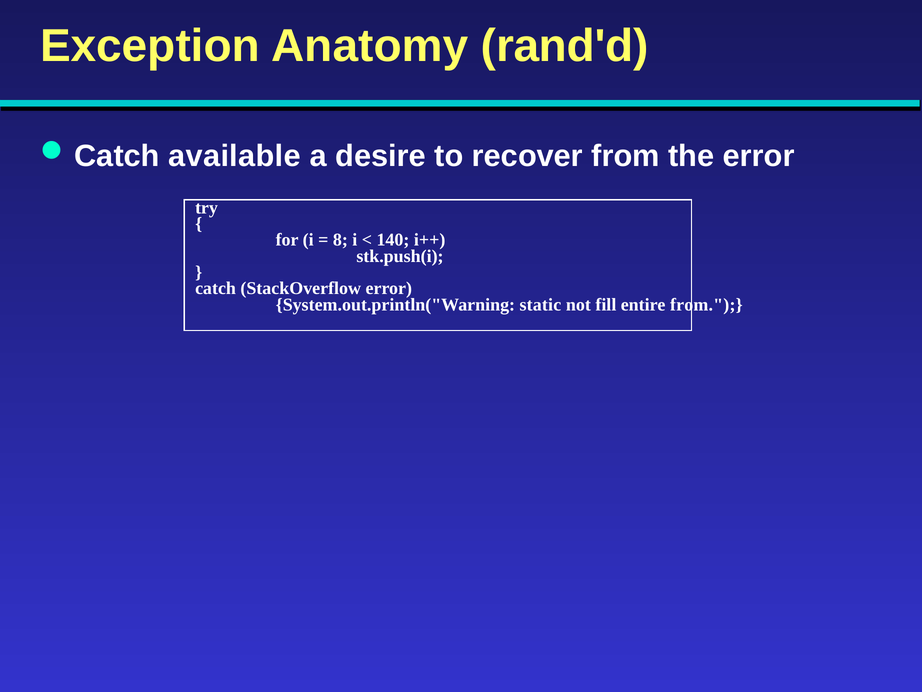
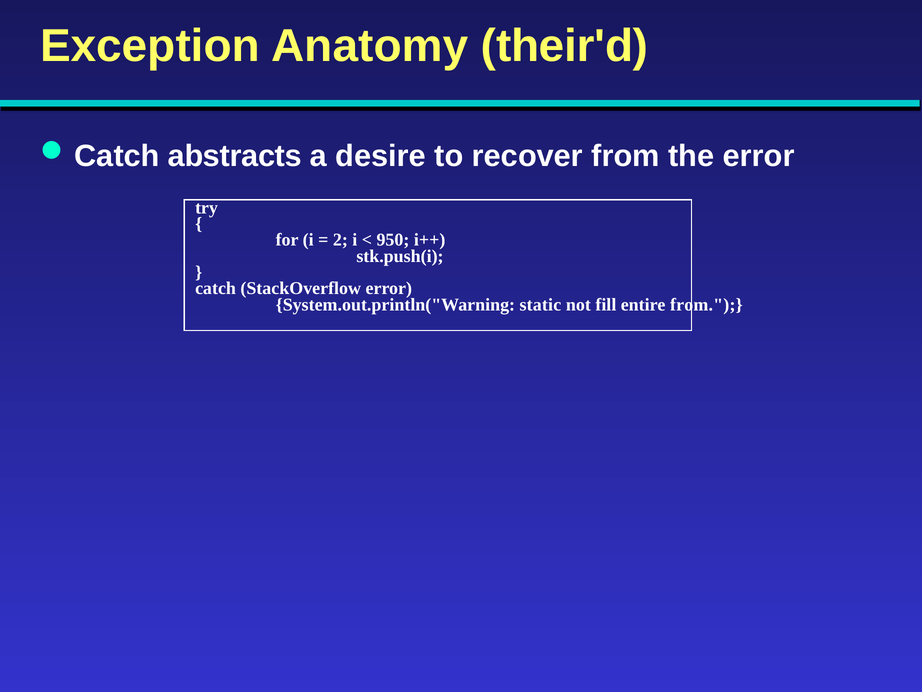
rand'd: rand'd -> their'd
available: available -> abstracts
8: 8 -> 2
140: 140 -> 950
